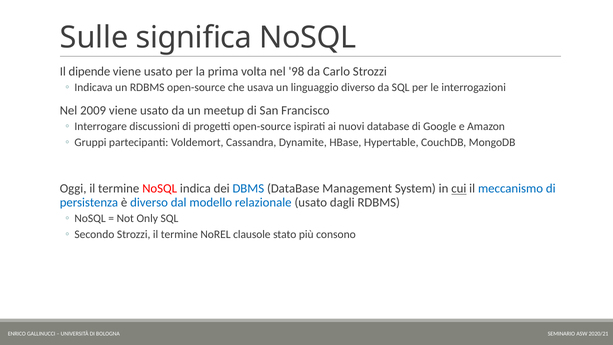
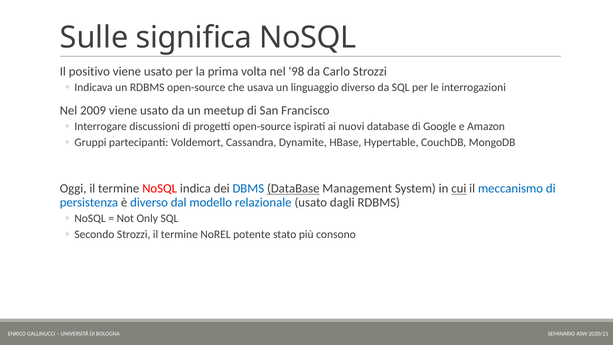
dipende: dipende -> positivo
DataBase at (293, 189) underline: none -> present
clausole: clausole -> potente
